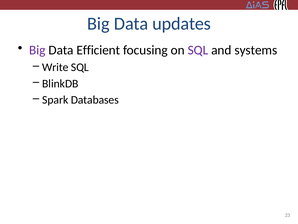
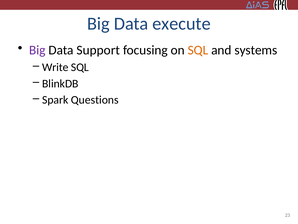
updates: updates -> execute
Efficient: Efficient -> Support
SQL at (198, 50) colour: purple -> orange
Databases: Databases -> Questions
